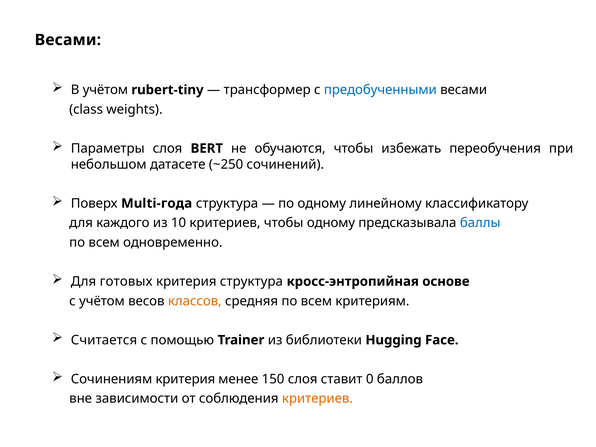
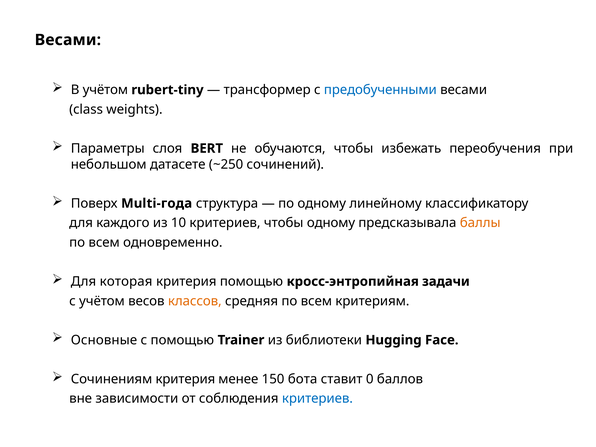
баллы colour: blue -> orange
готовых: готовых -> которая
критерия структура: структура -> помощью
основе: основе -> задачи
Считается: Считается -> Основные
150 слоя: слоя -> бота
критериев at (317, 399) colour: orange -> blue
